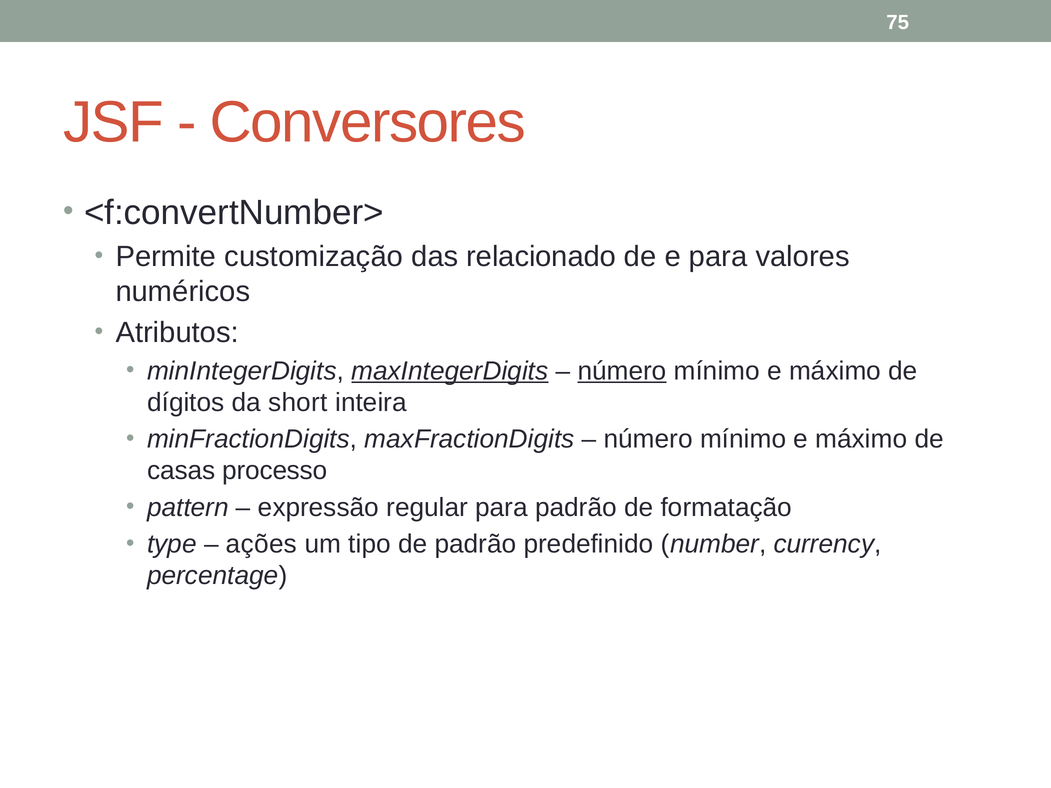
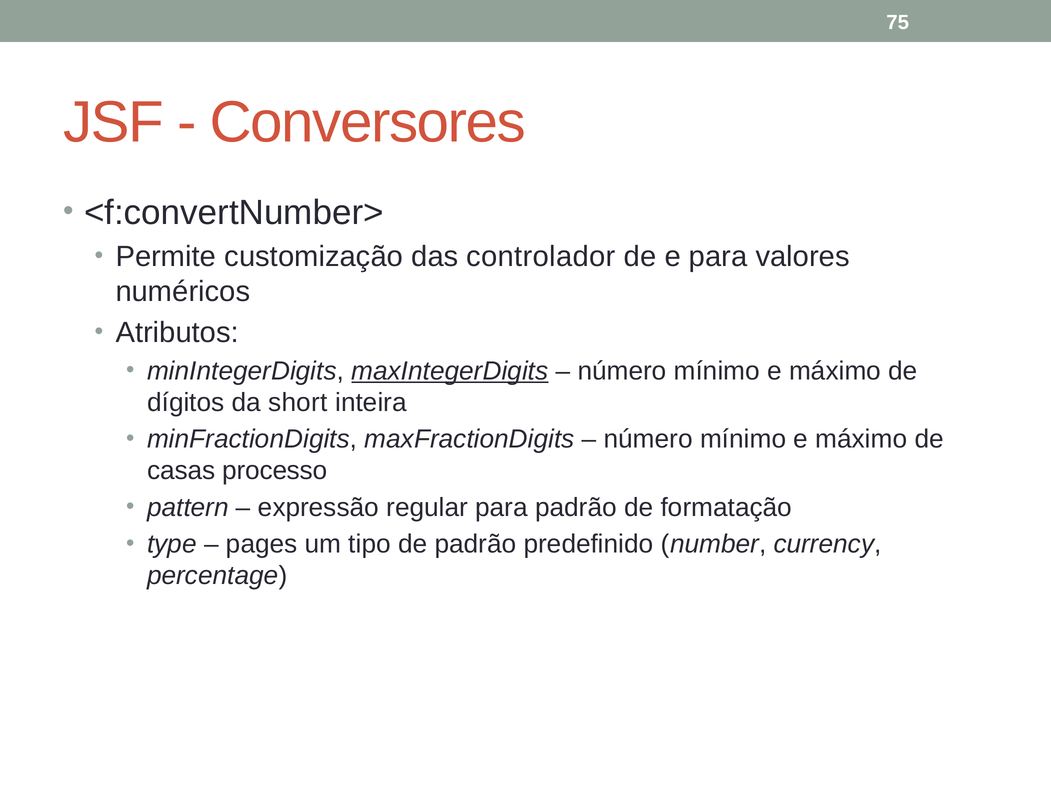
relacionado: relacionado -> controlador
número at (622, 371) underline: present -> none
ações: ações -> pages
